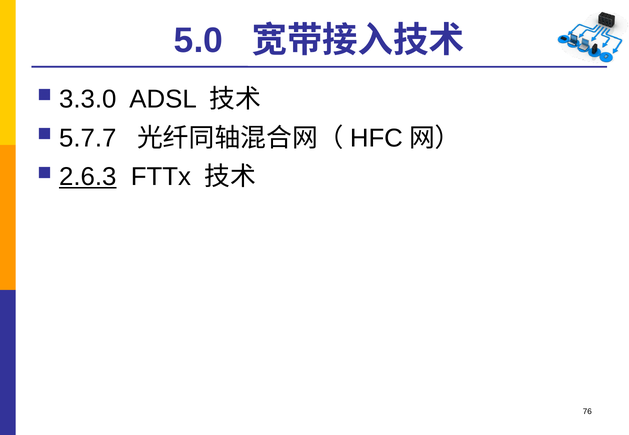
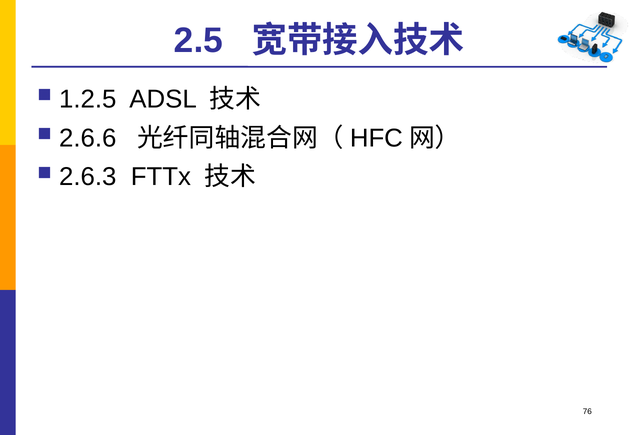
5.0: 5.0 -> 2.5
3.3.0: 3.3.0 -> 1.2.5
5.7.7: 5.7.7 -> 2.6.6
2.6.3 underline: present -> none
